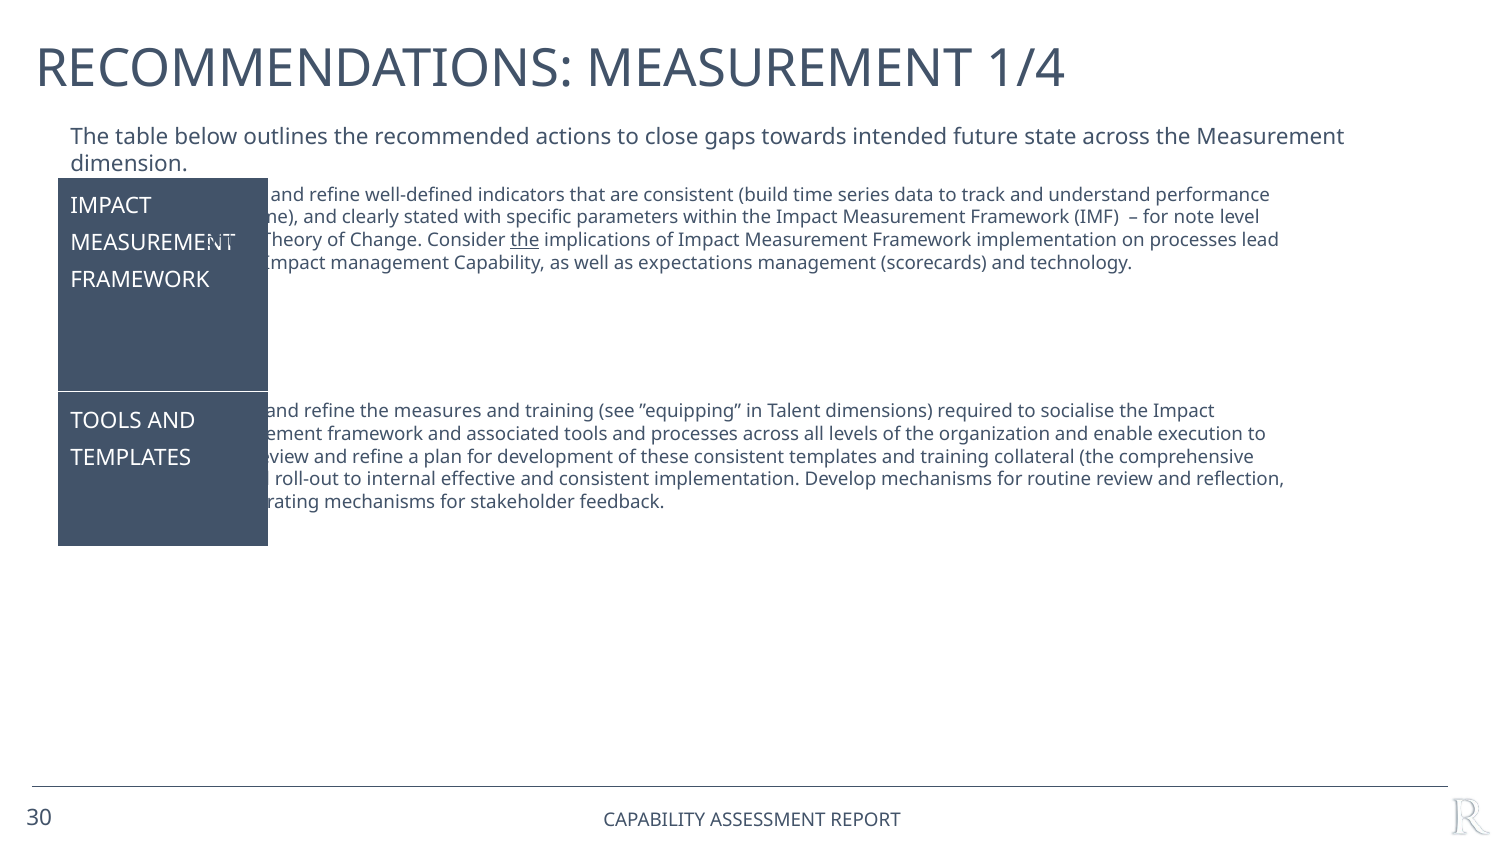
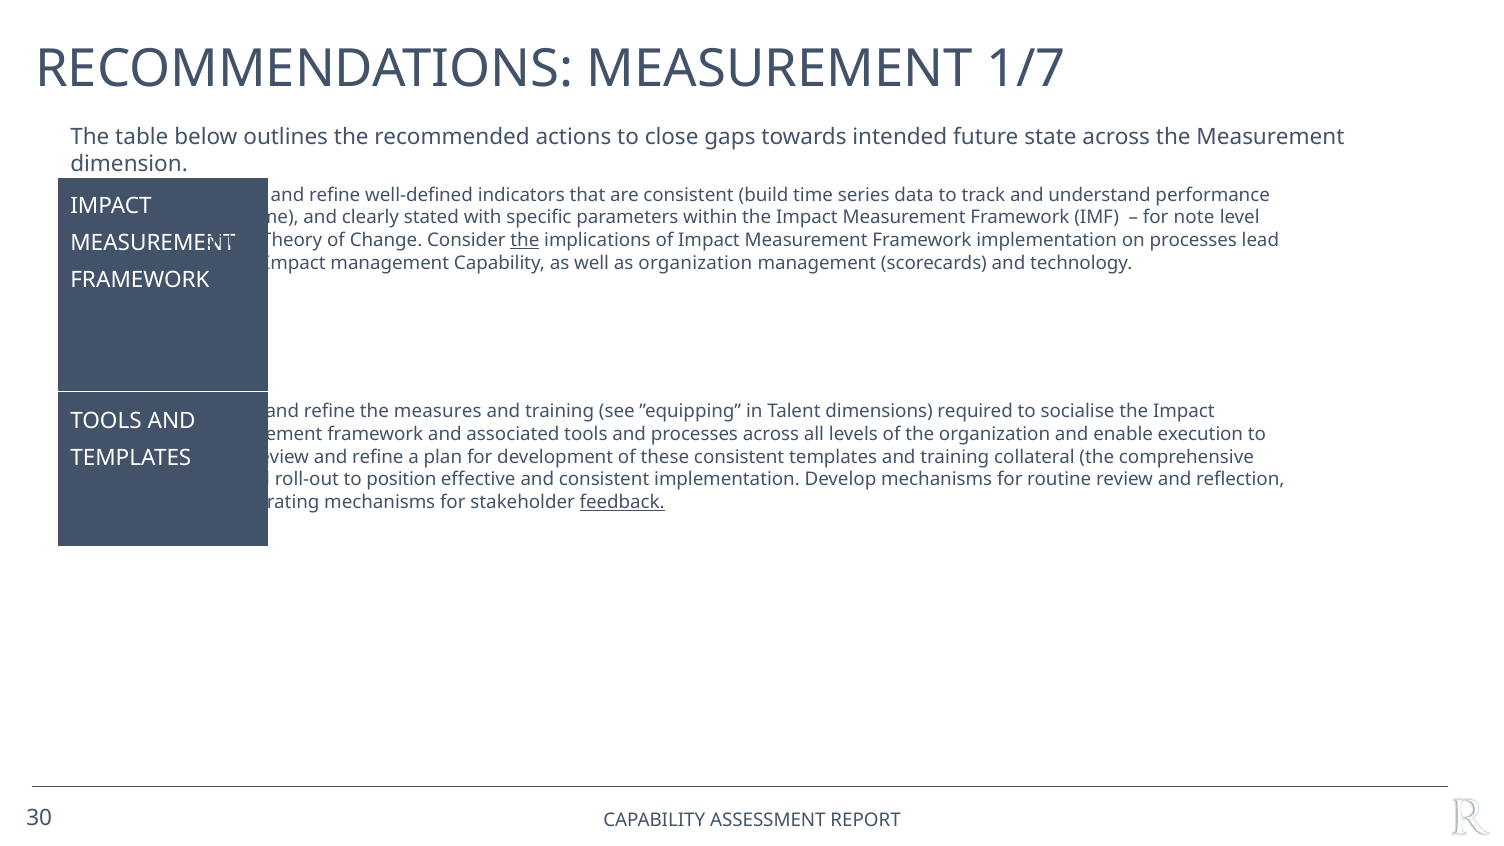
1/4: 1/4 -> 1/7
as expectations: expectations -> organization
internal: internal -> position
feedback underline: none -> present
